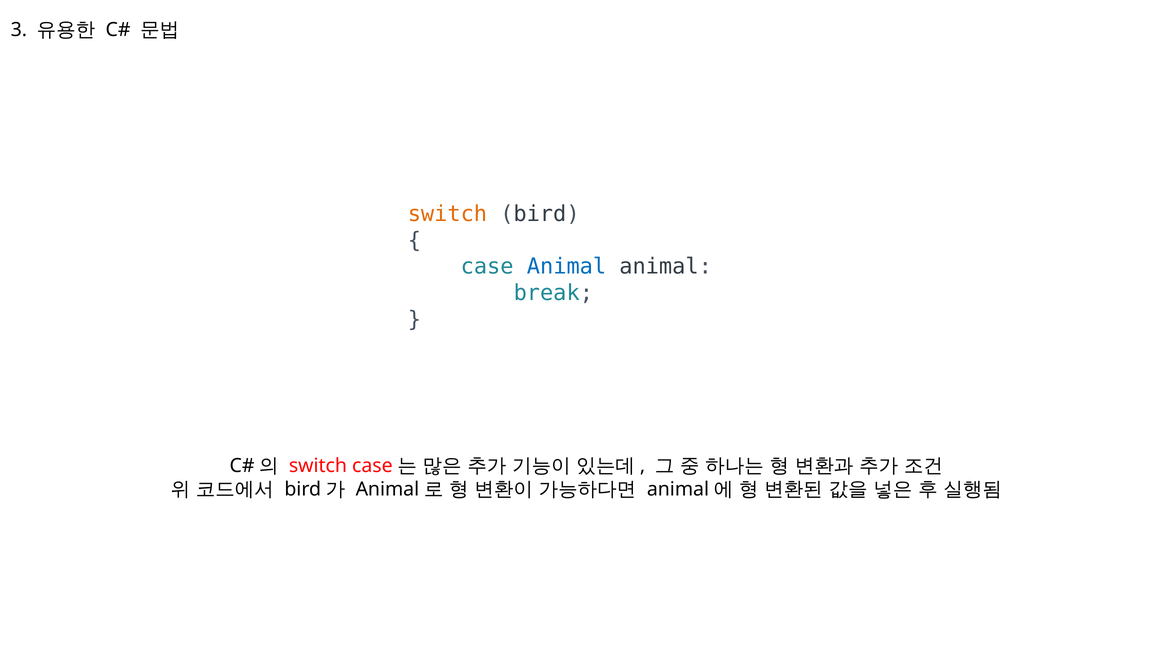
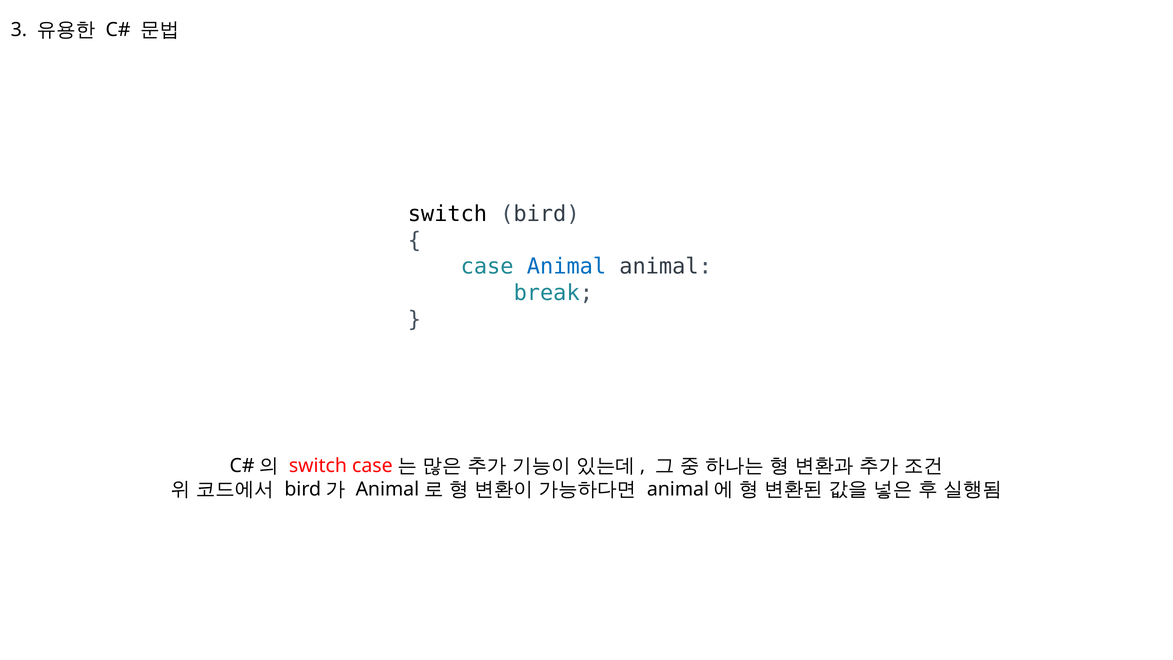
switch at (447, 214) colour: orange -> black
